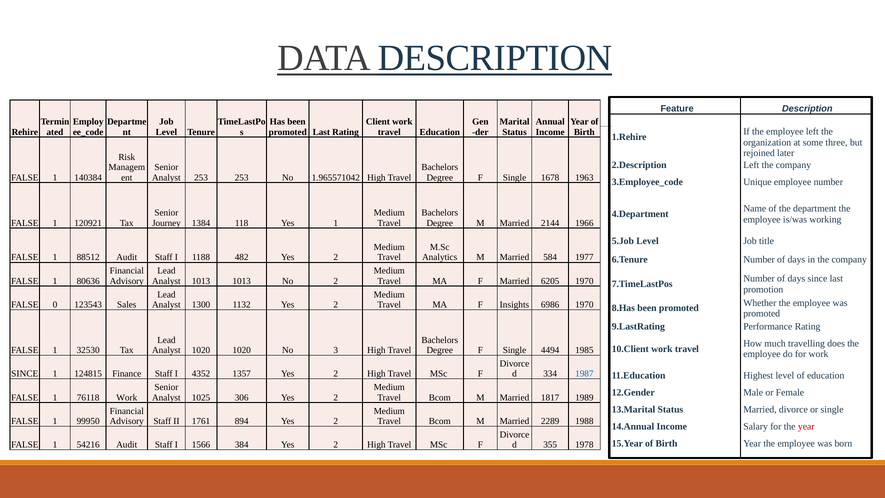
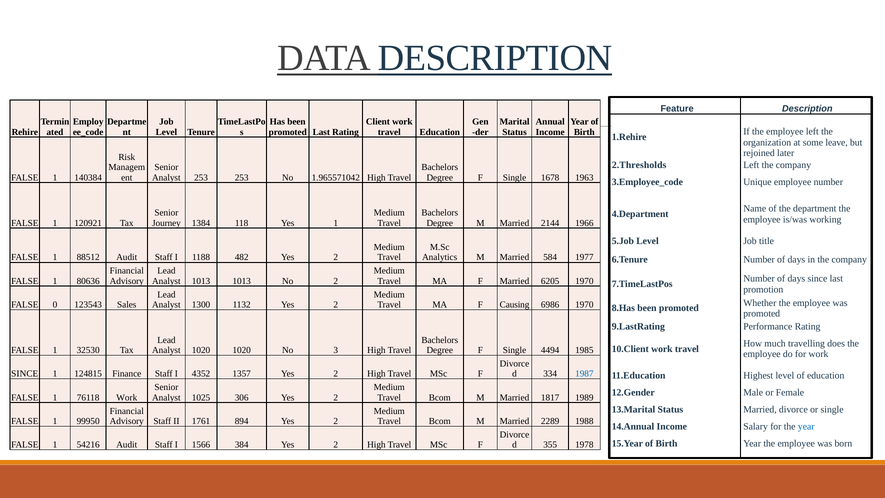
three: three -> leave
2.Description: 2.Description -> 2.Thresholds
Insights: Insights -> Causing
year at (806, 426) colour: red -> blue
